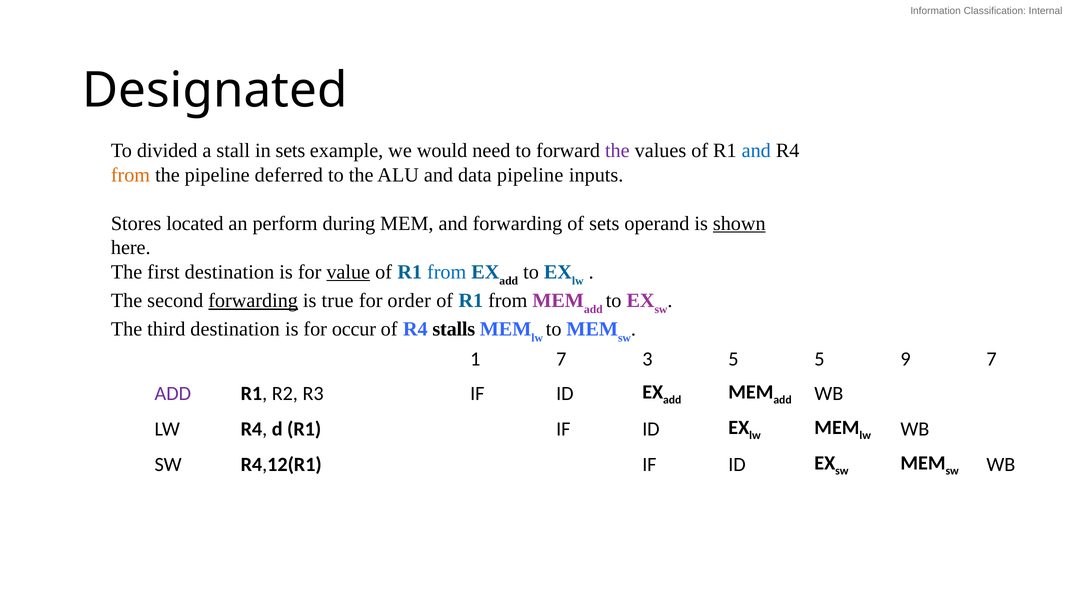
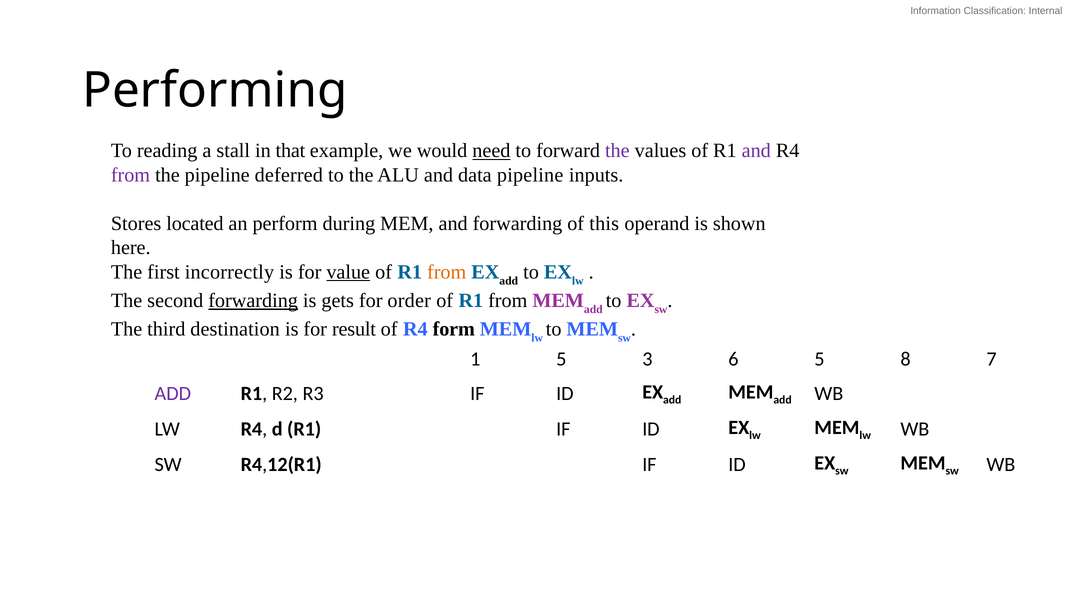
Designated: Designated -> Performing
divided: divided -> reading
in sets: sets -> that
need underline: none -> present
and at (756, 151) colour: blue -> purple
from at (130, 175) colour: orange -> purple
of sets: sets -> this
shown underline: present -> none
first destination: destination -> incorrectly
from at (447, 272) colour: blue -> orange
true: true -> gets
occur: occur -> result
stalls: stalls -> form
1 7: 7 -> 5
3 5: 5 -> 6
9: 9 -> 8
